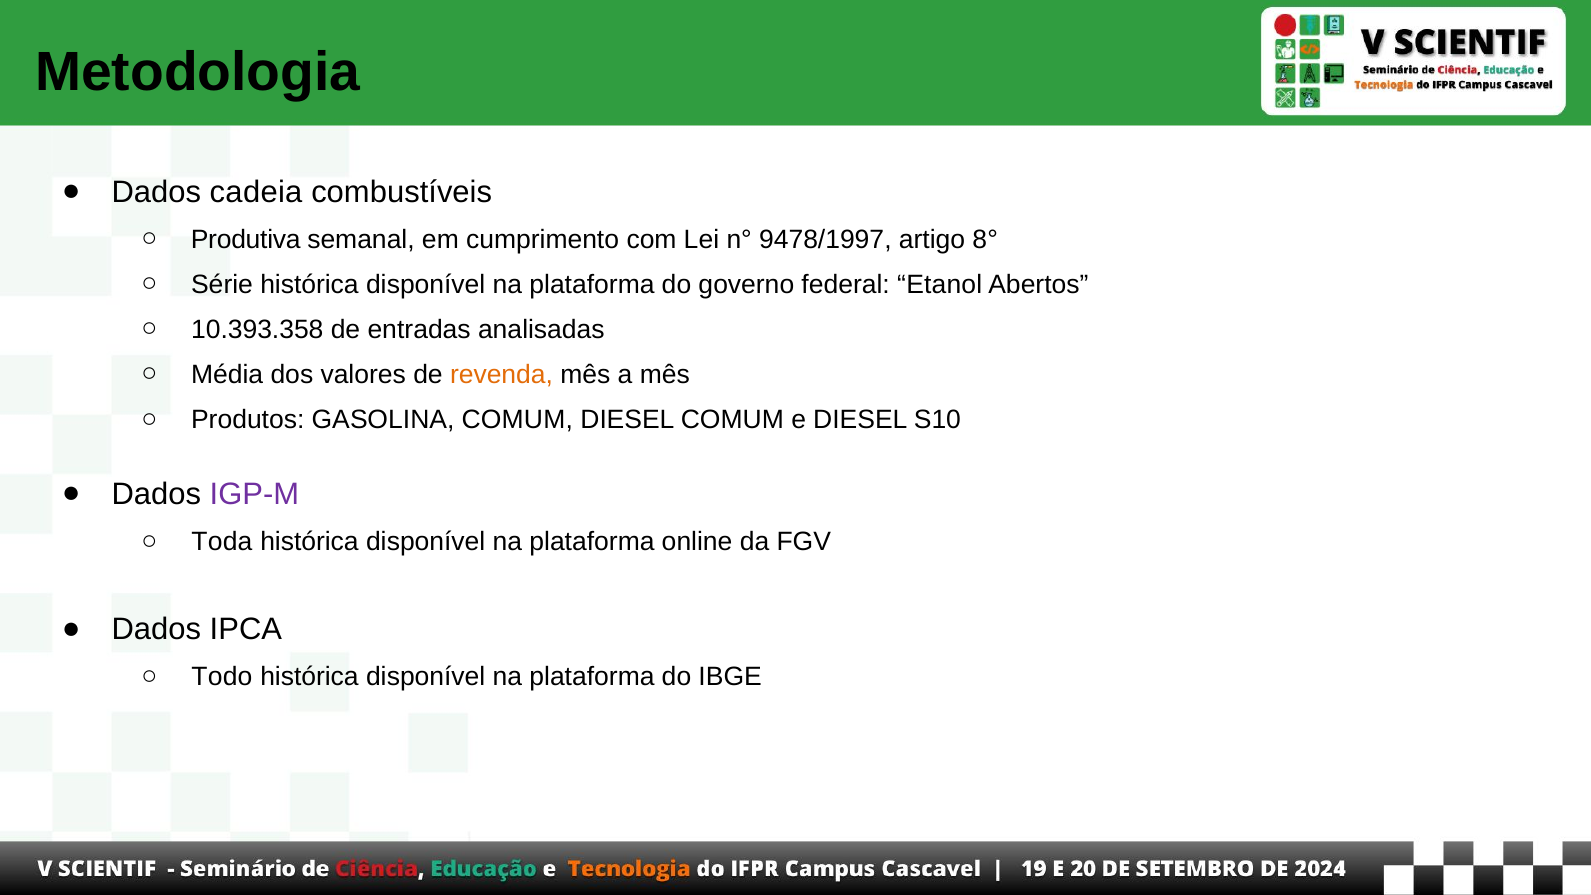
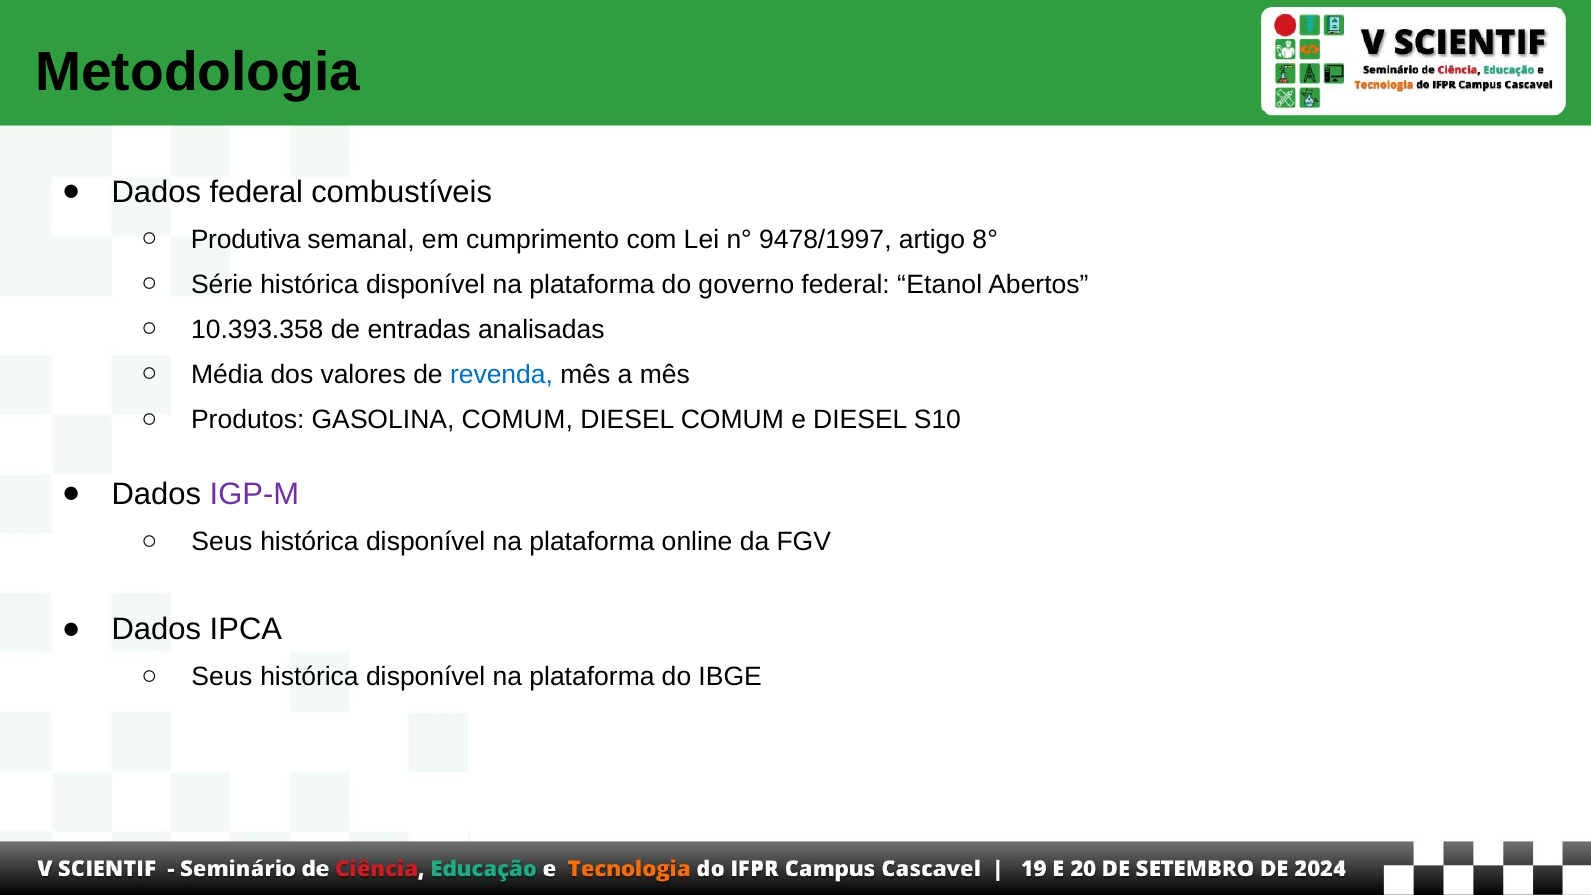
Dados cadeia: cadeia -> federal
revenda colour: orange -> blue
Toda at (222, 542): Toda -> Seus
Todo at (222, 677): Todo -> Seus
